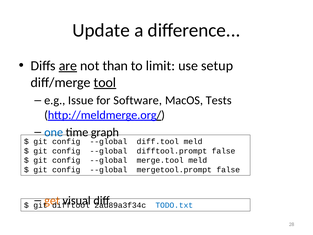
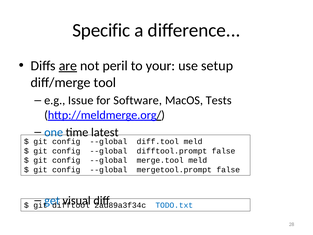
Update: Update -> Specific
than: than -> peril
limit: limit -> your
tool underline: present -> none
graph: graph -> latest
get colour: orange -> blue
